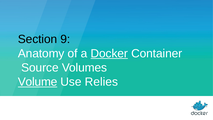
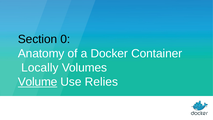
9: 9 -> 0
Docker underline: present -> none
Source: Source -> Locally
